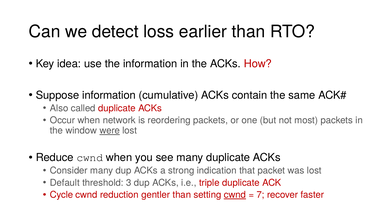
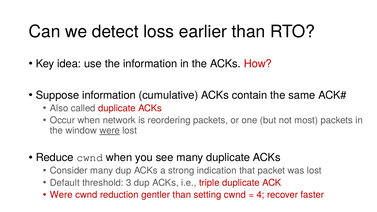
Cycle at (61, 195): Cycle -> Were
cwnd at (235, 195) underline: present -> none
7: 7 -> 4
